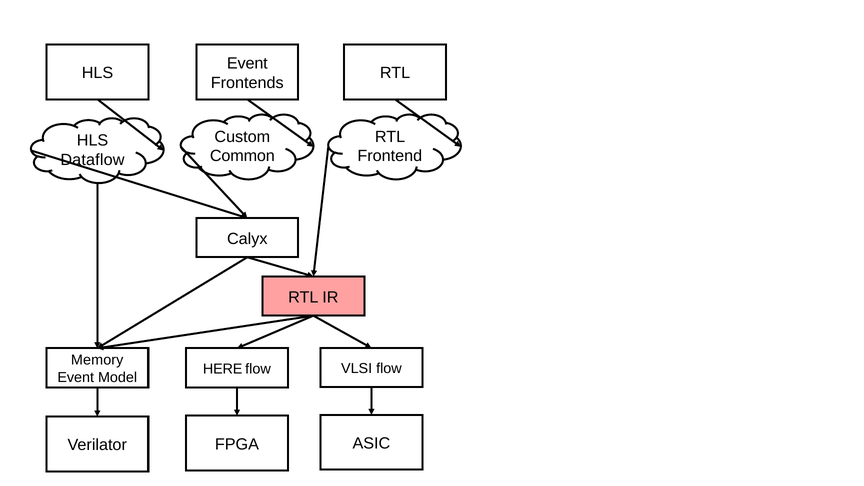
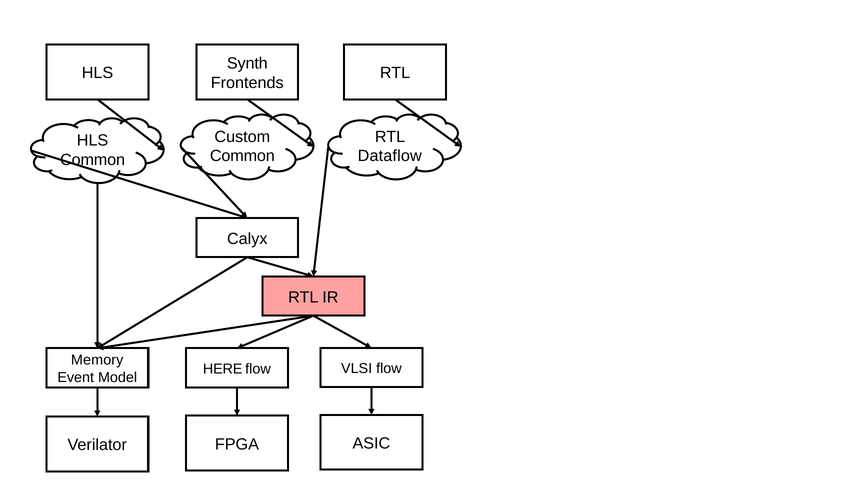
Event at (247, 63): Event -> Synth
Frontend: Frontend -> Dataflow
Dataflow at (92, 160): Dataflow -> Common
